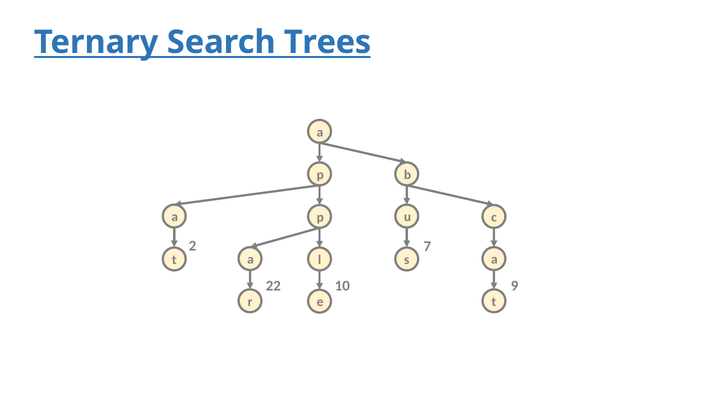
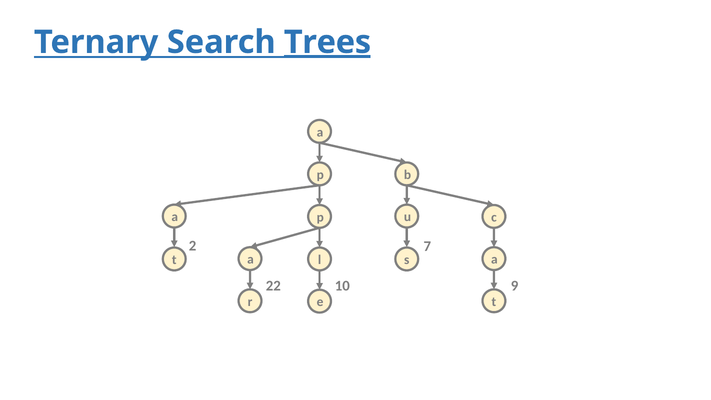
Trees underline: none -> present
